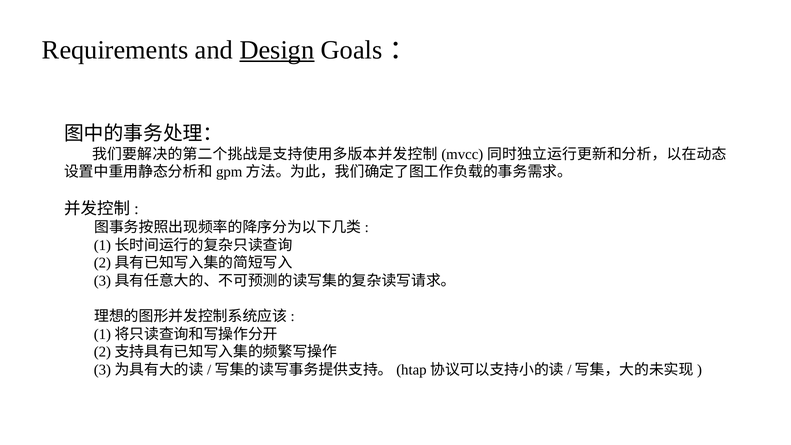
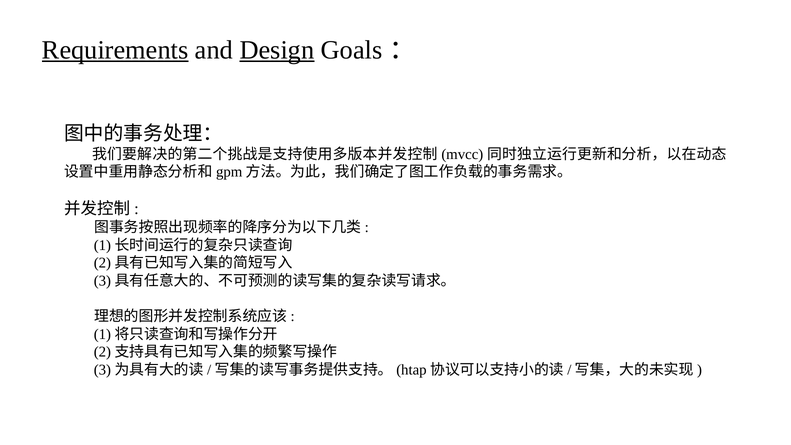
Requirements underline: none -> present
